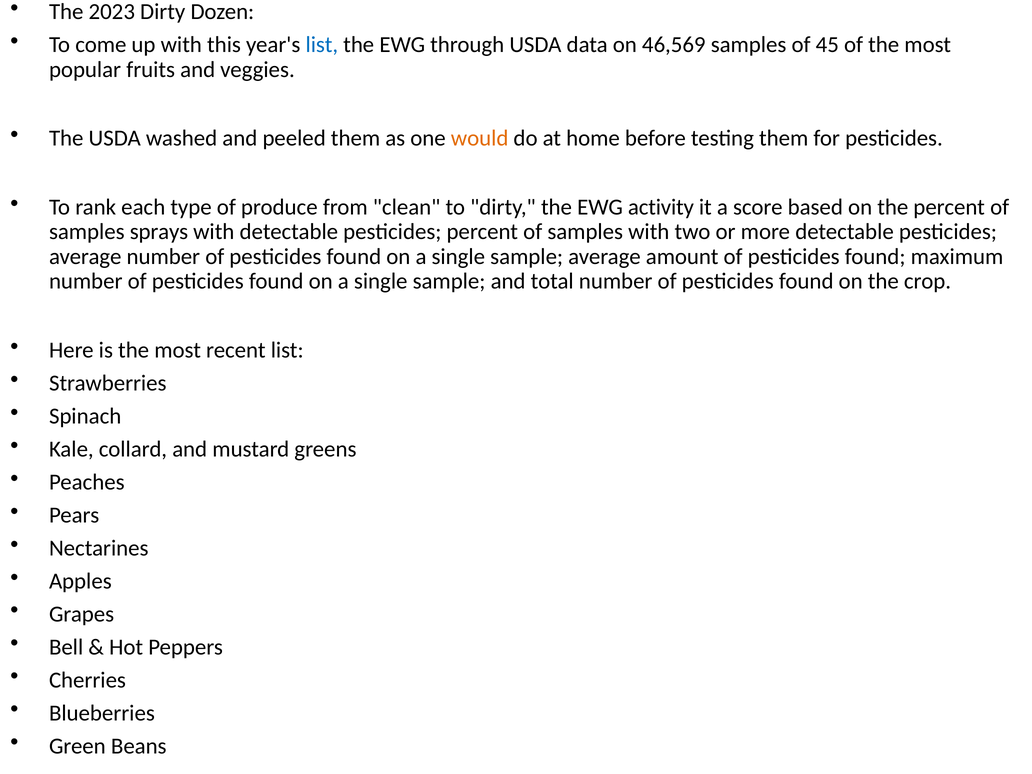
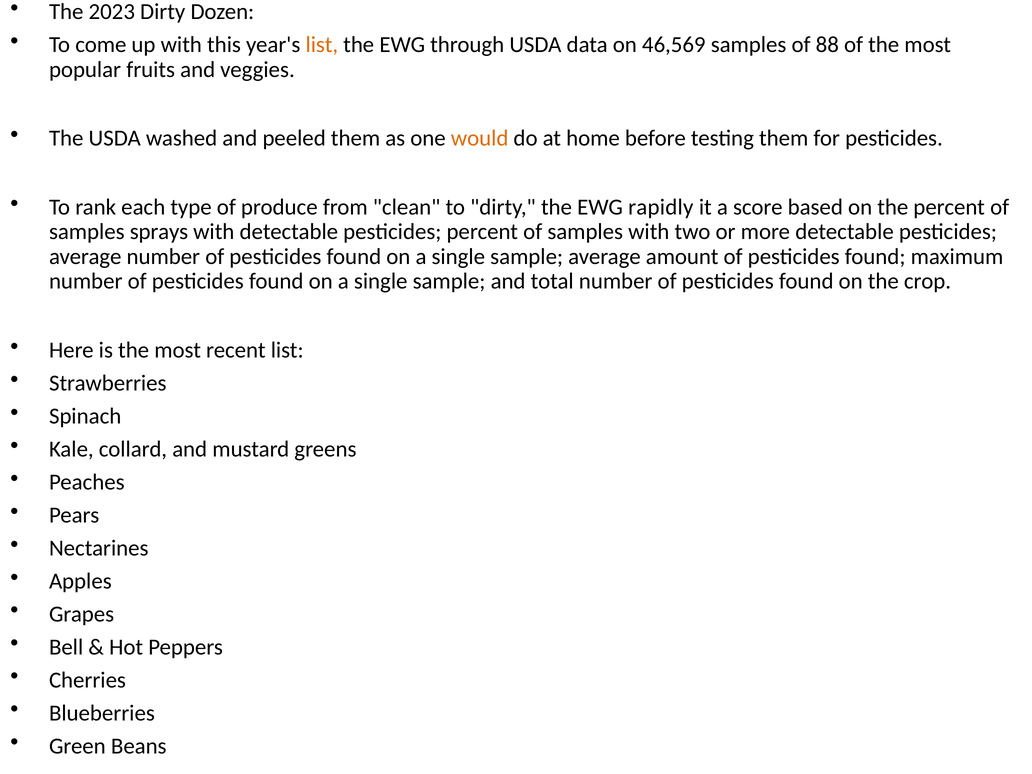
list at (322, 45) colour: blue -> orange
45: 45 -> 88
activity: activity -> rapidly
